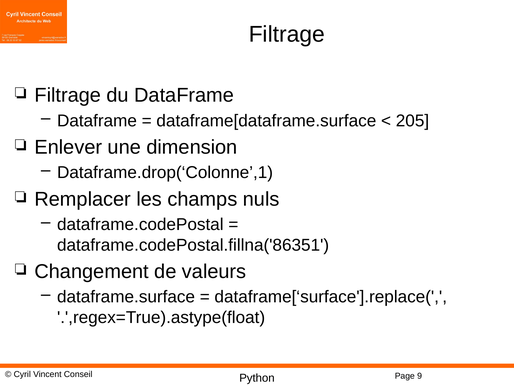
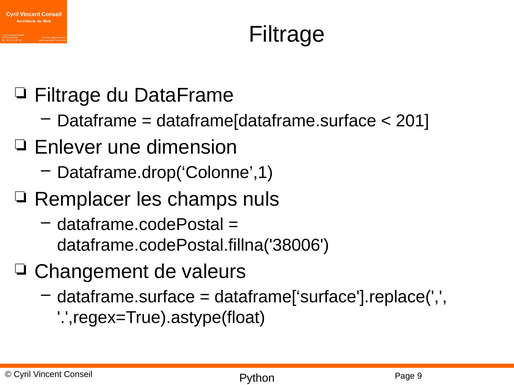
205: 205 -> 201
dataframe.codePostal.fillna('86351: dataframe.codePostal.fillna('86351 -> dataframe.codePostal.fillna('38006
